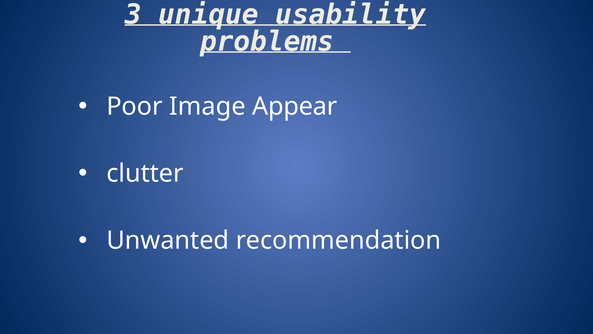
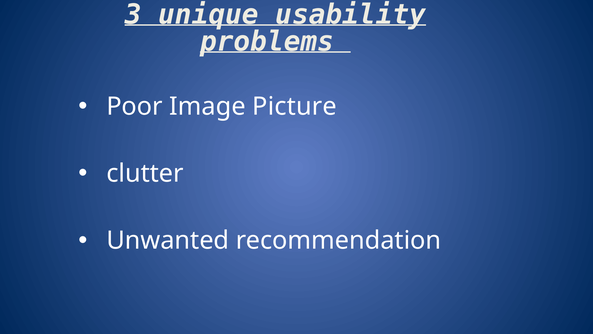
Appear: Appear -> Picture
